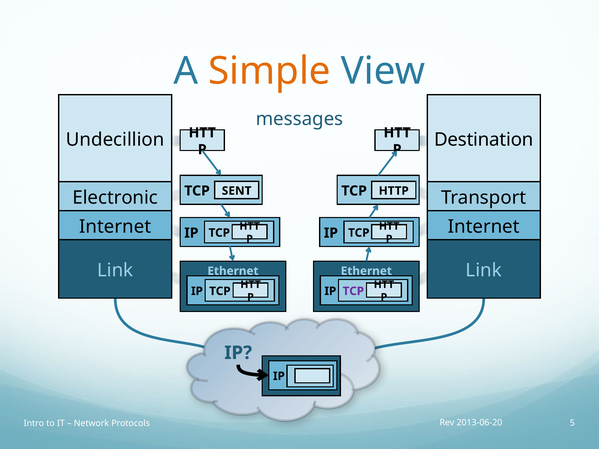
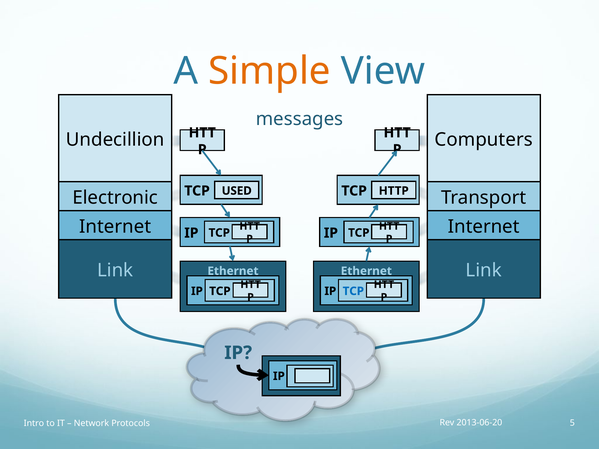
Destination: Destination -> Computers
SENT: SENT -> USED
TCP at (353, 291) colour: purple -> blue
